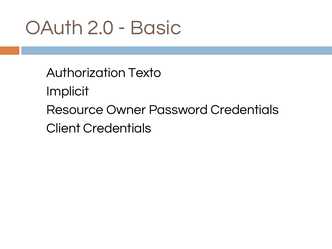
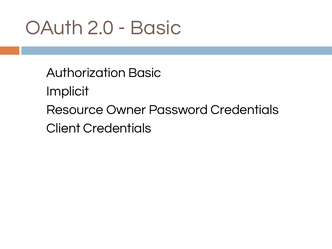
Authorization Texto: Texto -> Basic
